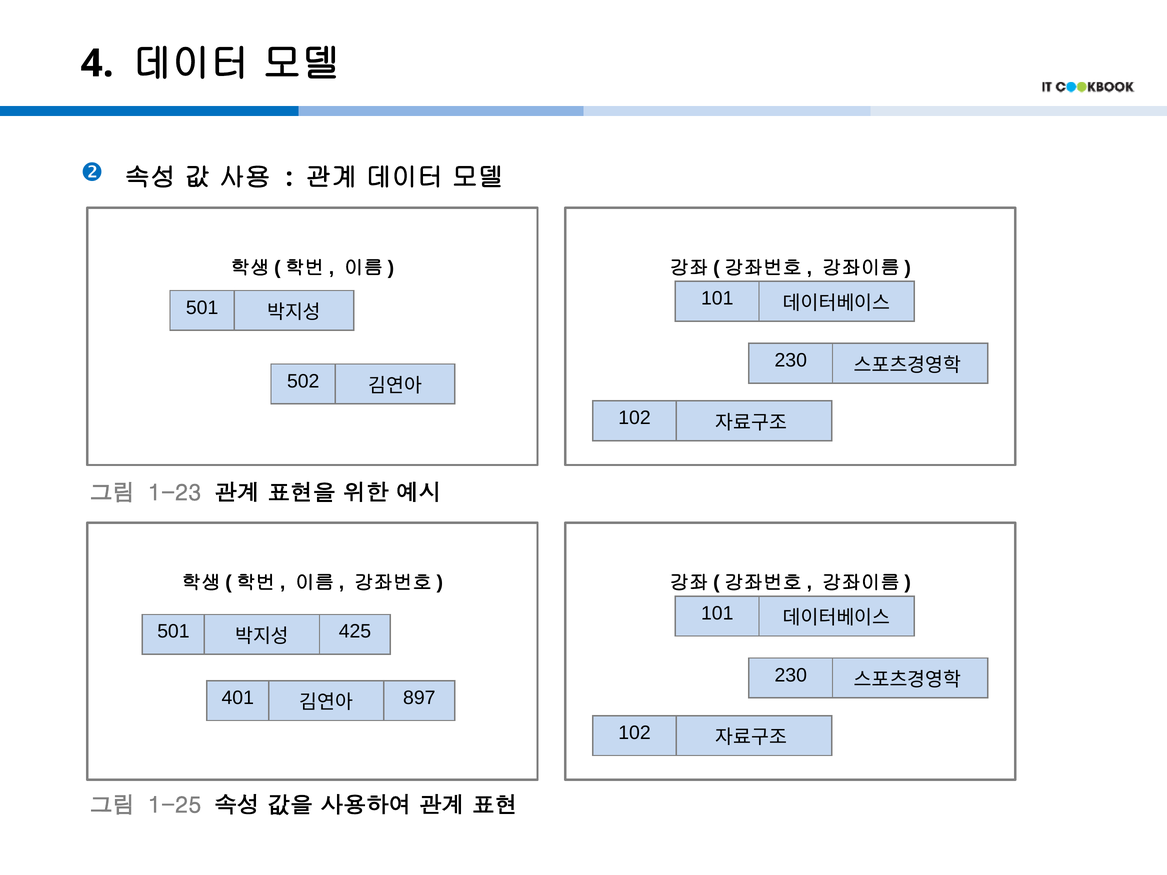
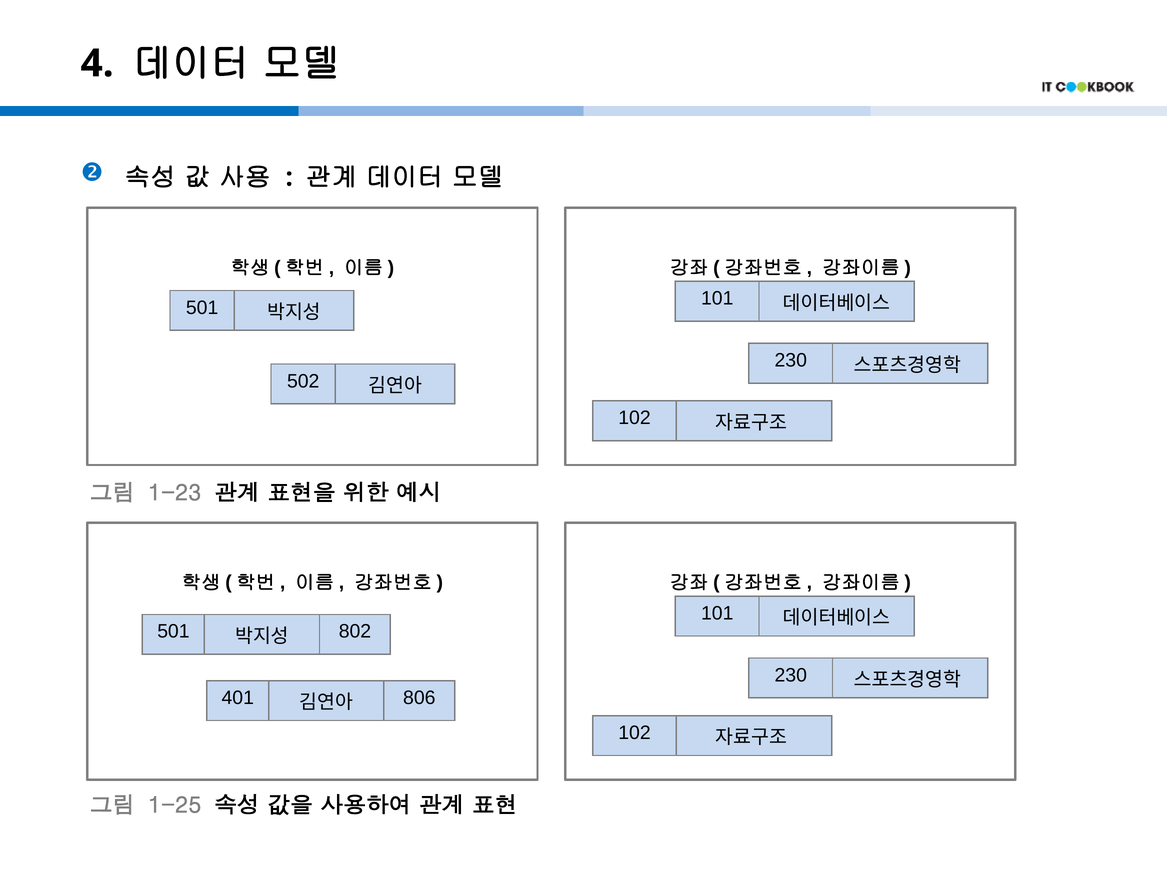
425: 425 -> 802
897: 897 -> 806
